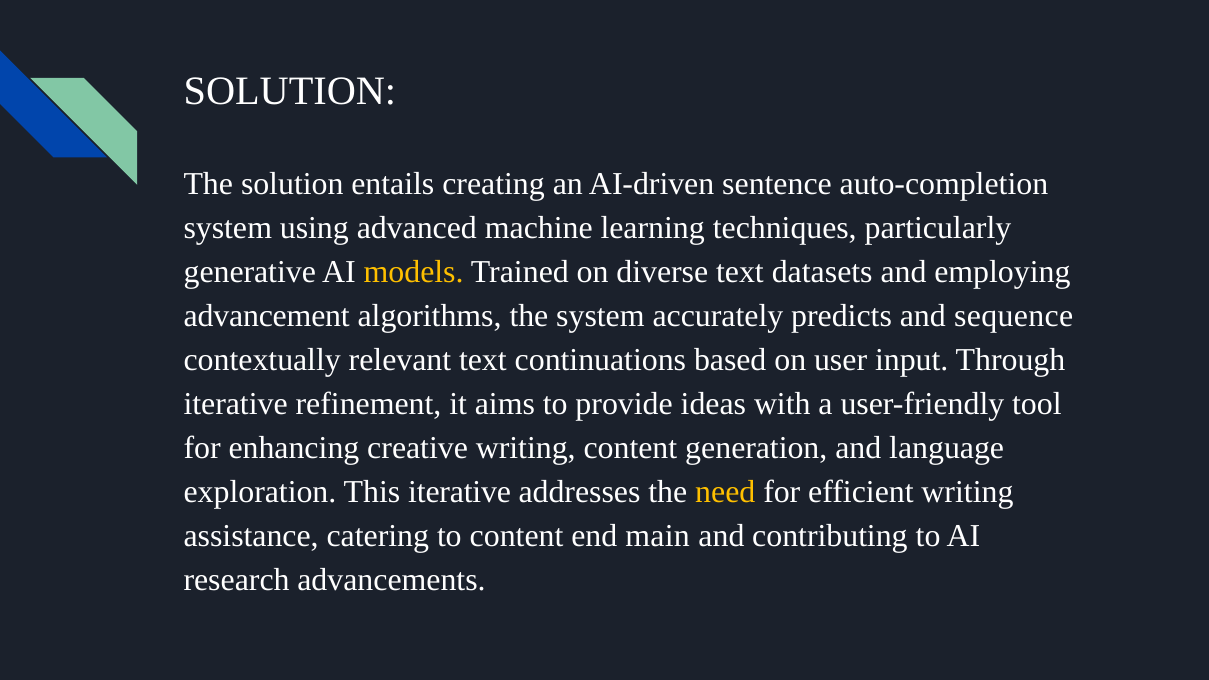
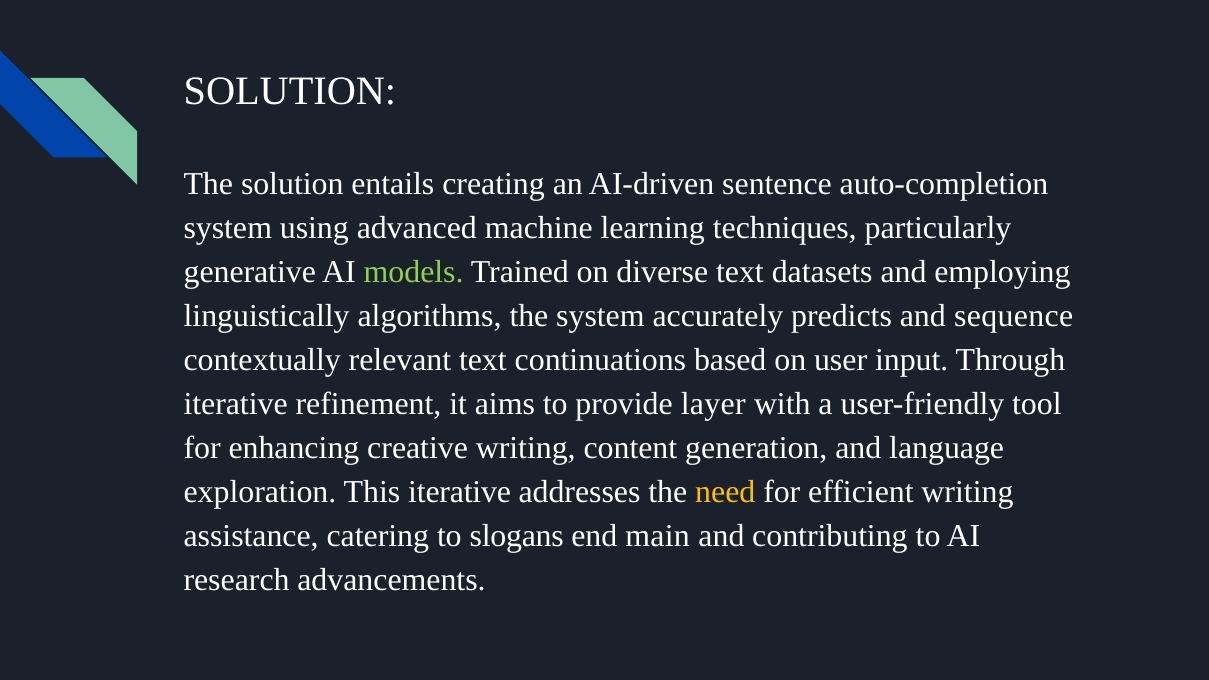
models colour: yellow -> light green
advancement: advancement -> linguistically
ideas: ideas -> layer
to content: content -> slogans
